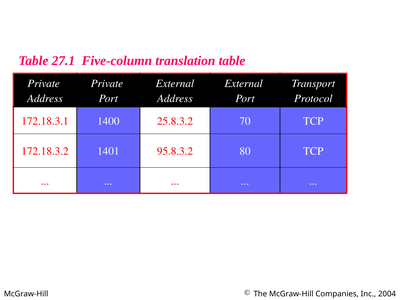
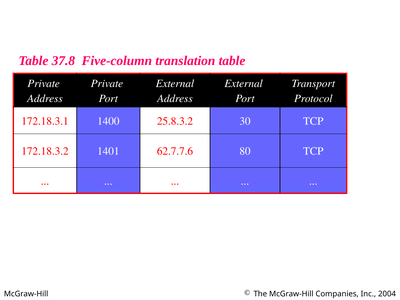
27.1: 27.1 -> 37.8
70: 70 -> 30
95.8.3.2: 95.8.3.2 -> 62.7.7.6
